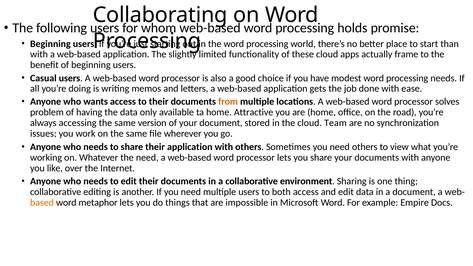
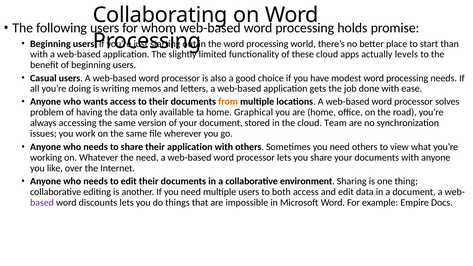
frame: frame -> levels
Attractive: Attractive -> Graphical
based colour: orange -> purple
metaphor: metaphor -> discounts
